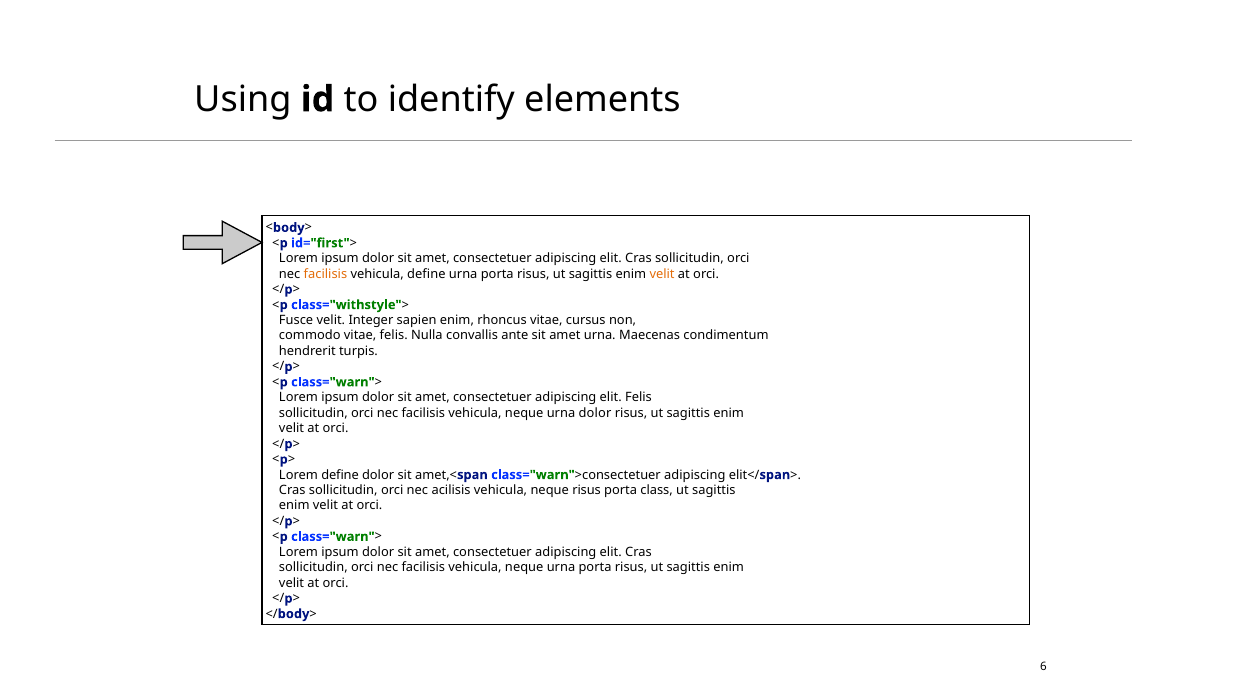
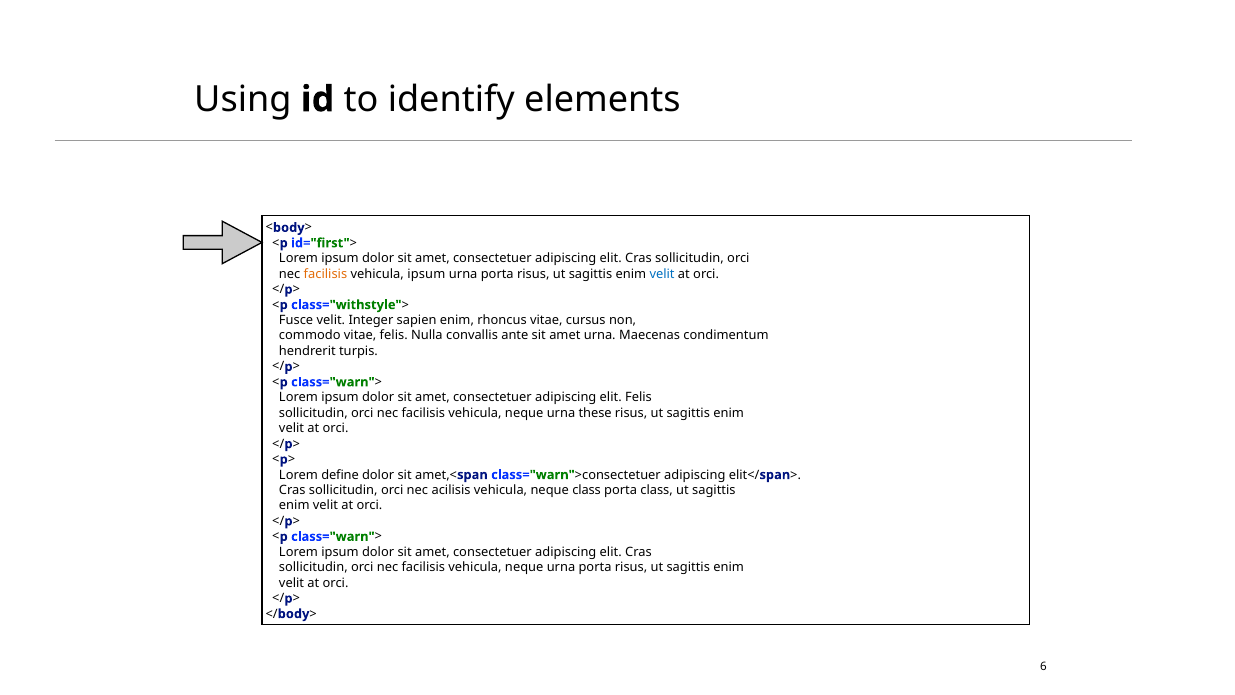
vehicula define: define -> ipsum
velit at (662, 274) colour: orange -> blue
urna dolor: dolor -> these
neque risus: risus -> class
